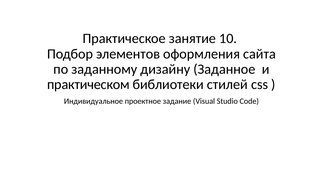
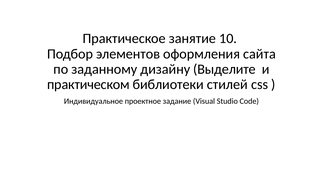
Заданное: Заданное -> Выделите
